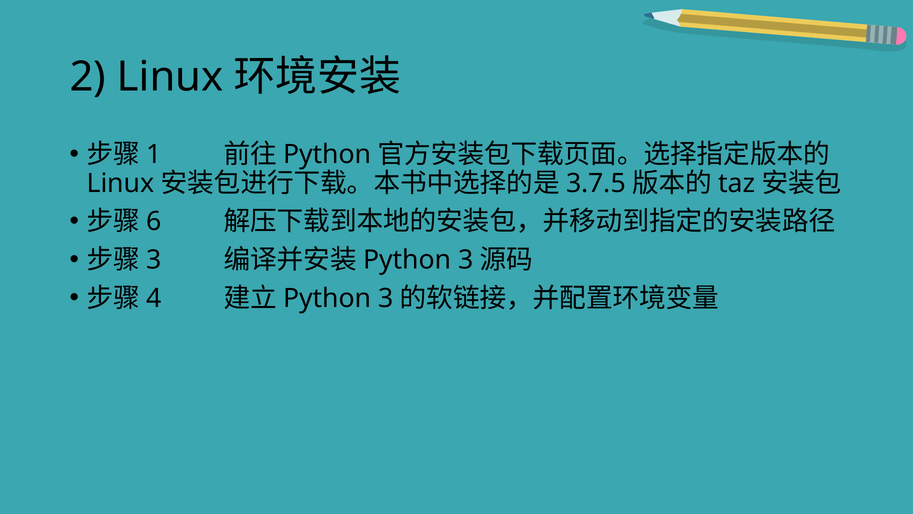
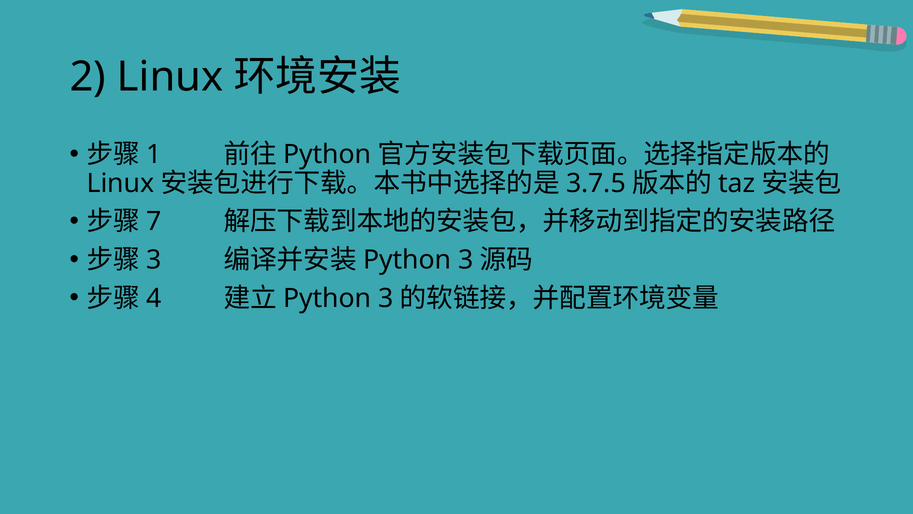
6: 6 -> 7
